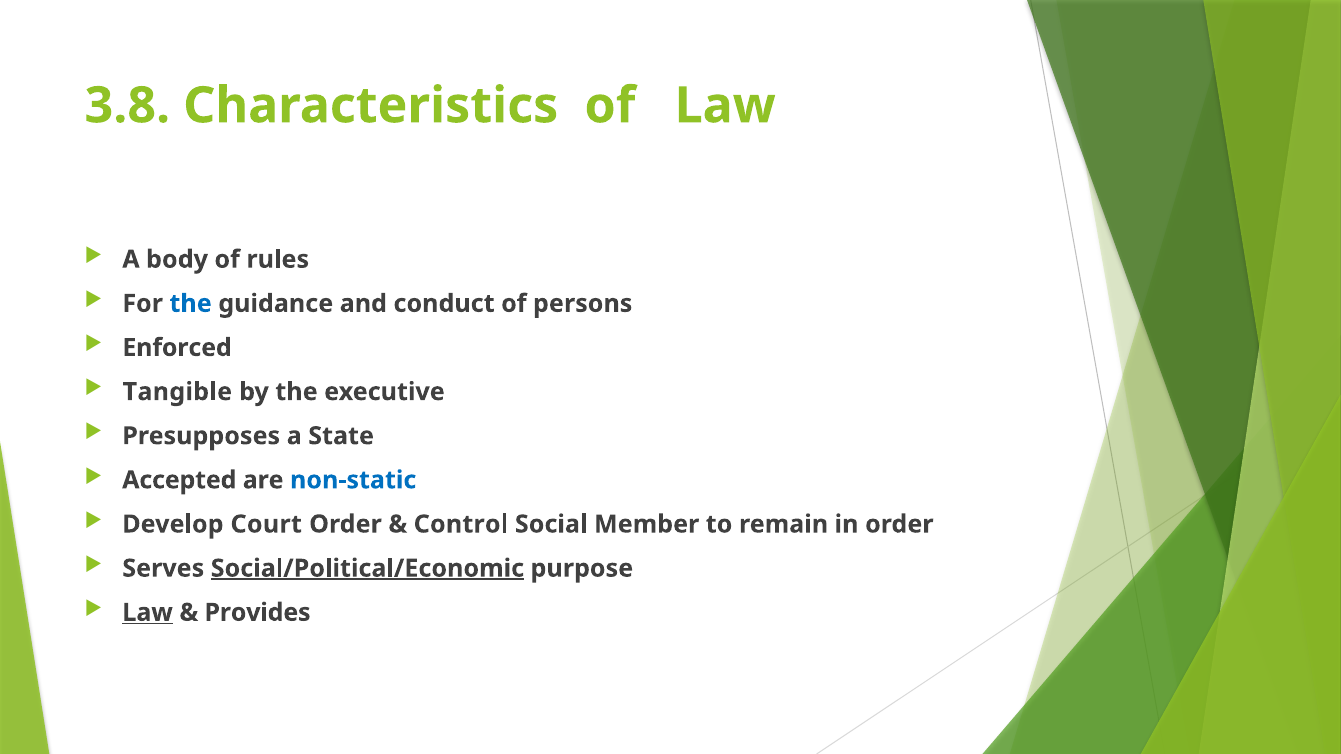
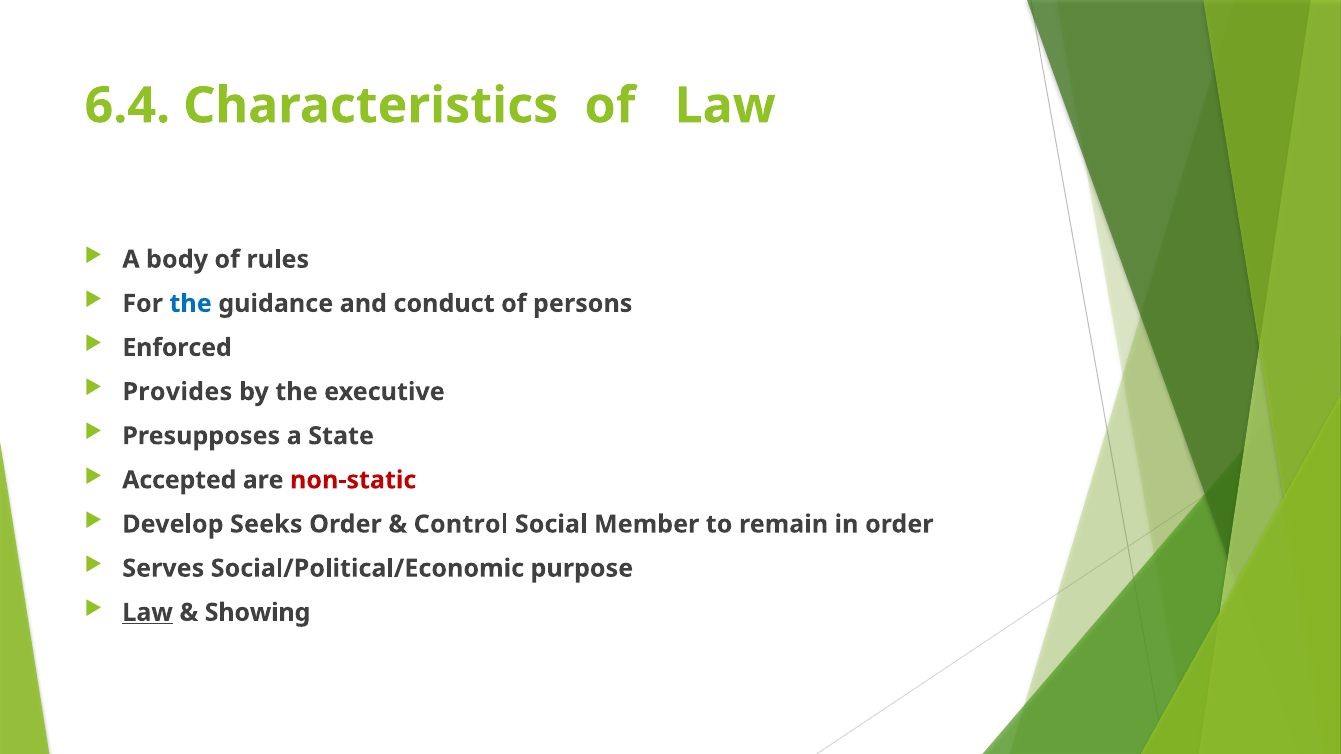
3.8: 3.8 -> 6.4
Tangible: Tangible -> Provides
non-static colour: blue -> red
Court: Court -> Seeks
Social/Political/Economic underline: present -> none
Provides: Provides -> Showing
